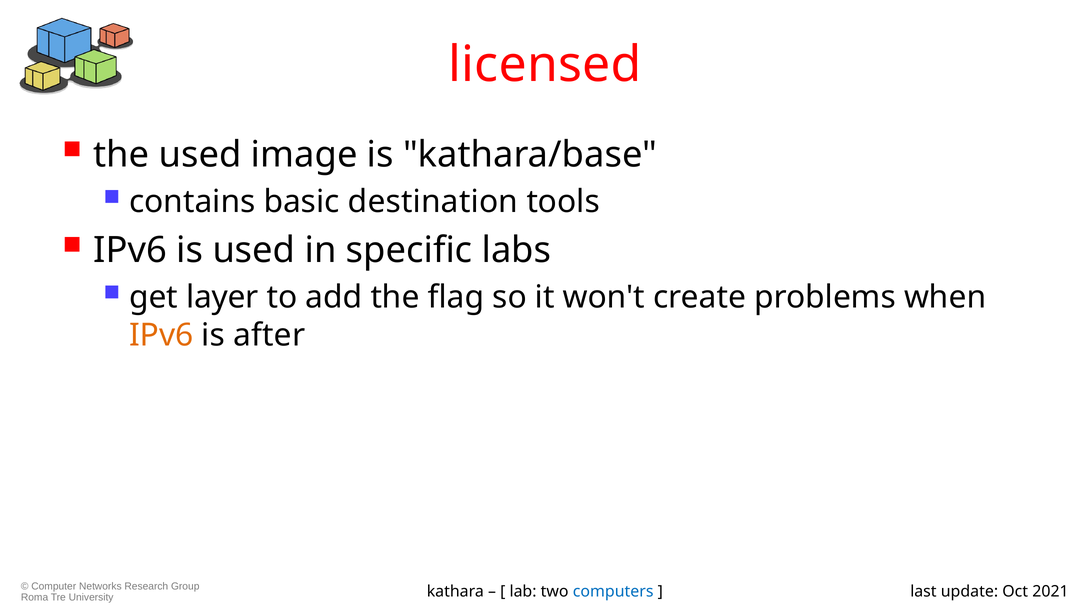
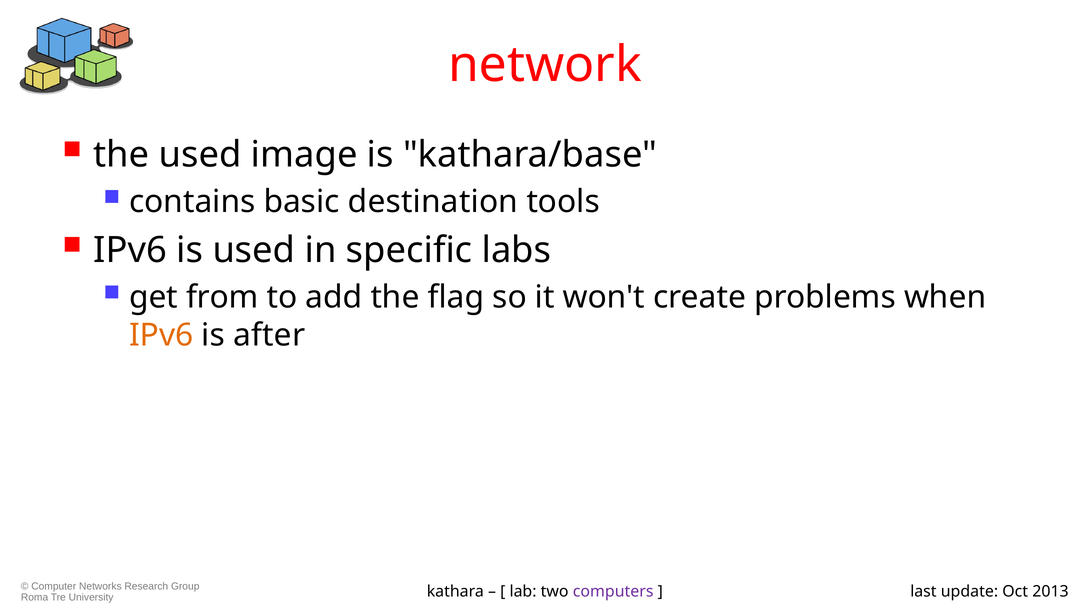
licensed: licensed -> network
layer: layer -> from
computers colour: blue -> purple
2021: 2021 -> 2013
